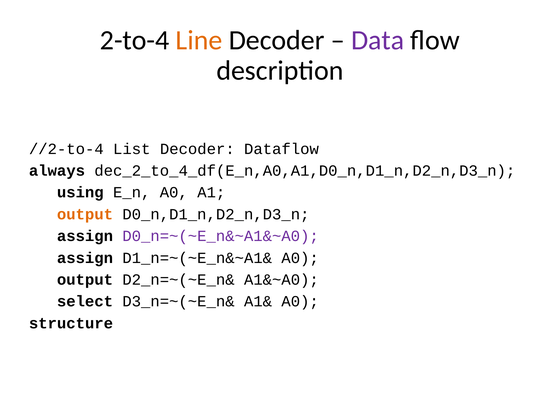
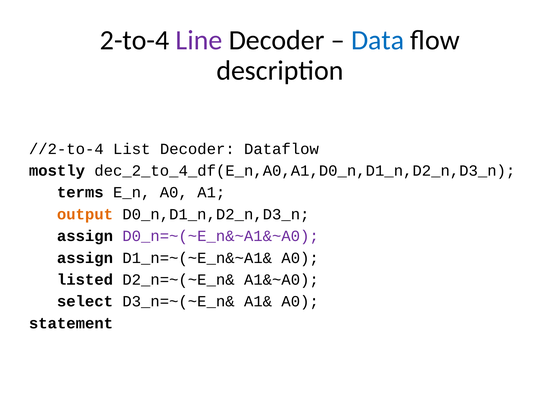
Line colour: orange -> purple
Data colour: purple -> blue
always: always -> mostly
using: using -> terms
output at (85, 280): output -> listed
structure: structure -> statement
